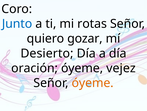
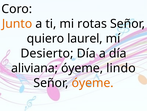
Junto colour: blue -> orange
gozar: gozar -> laurel
oración: oración -> aliviana
vejez: vejez -> lindo
